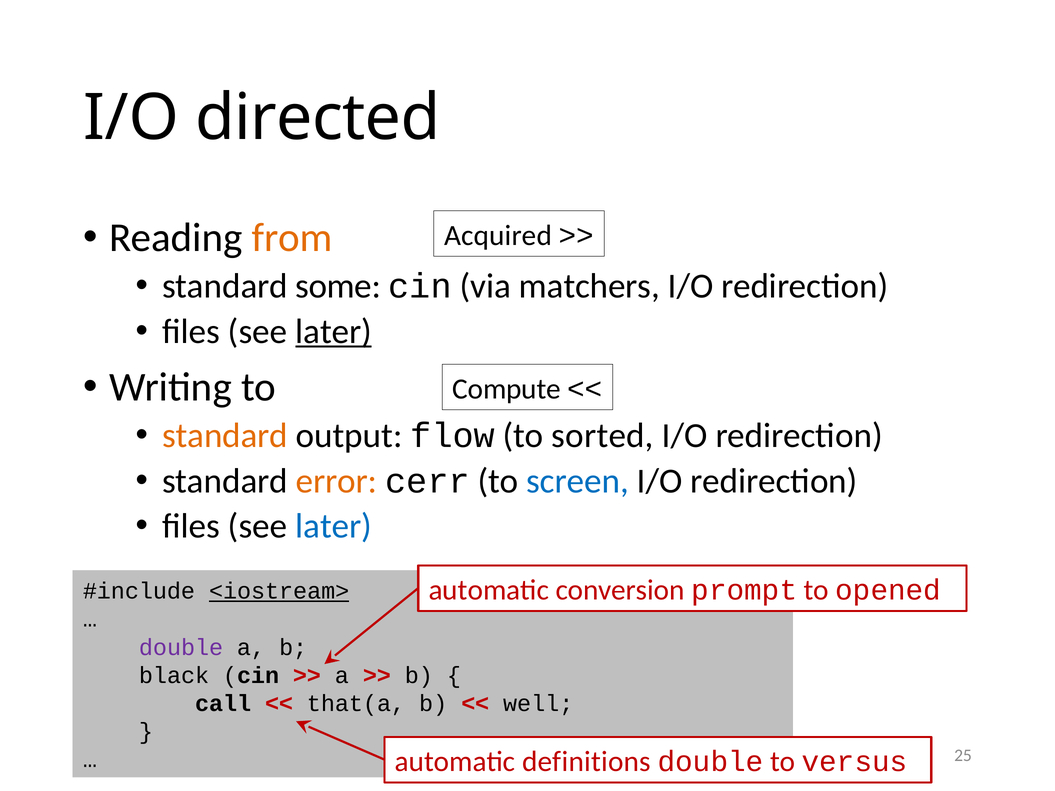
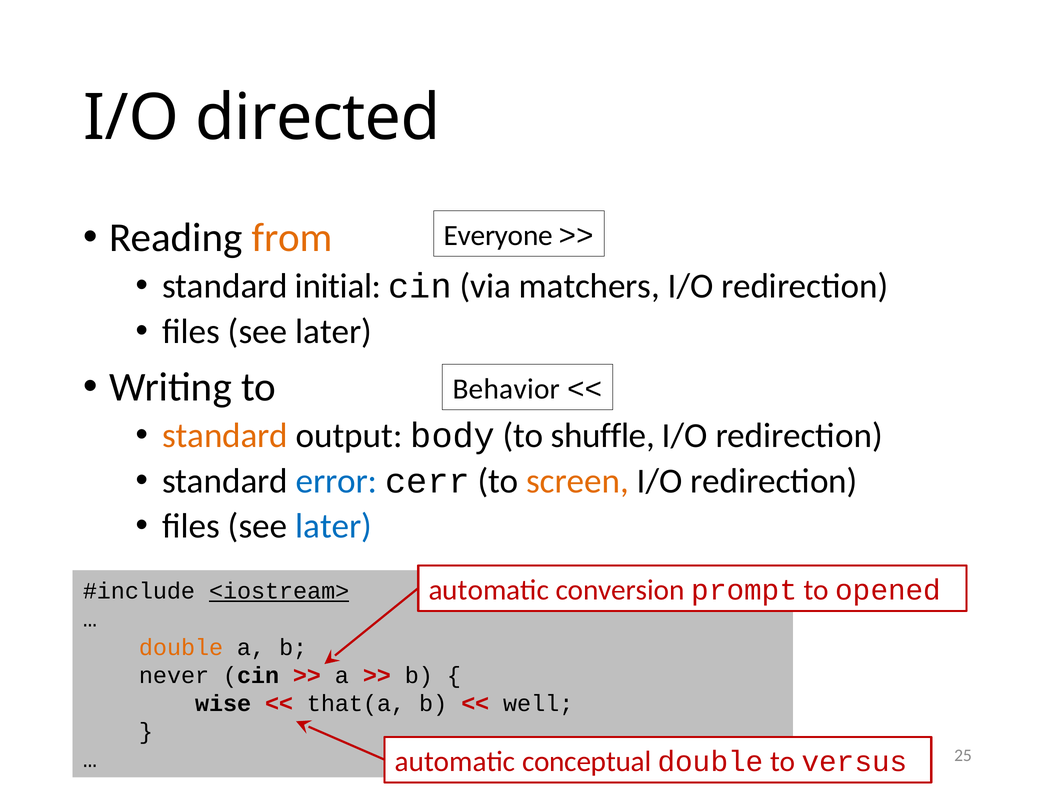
Acquired: Acquired -> Everyone
some: some -> initial
later at (334, 332) underline: present -> none
Compute: Compute -> Behavior
flow: flow -> body
sorted: sorted -> shuffle
error colour: orange -> blue
screen colour: blue -> orange
double at (181, 647) colour: purple -> orange
black: black -> never
call: call -> wise
definitions: definitions -> conceptual
